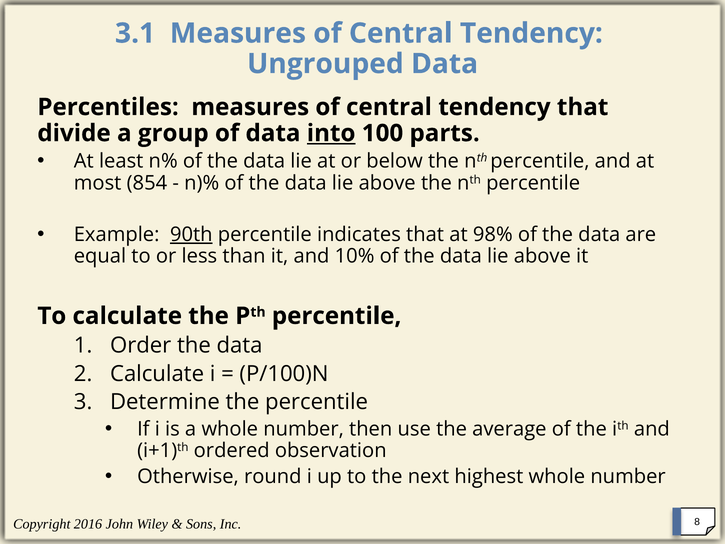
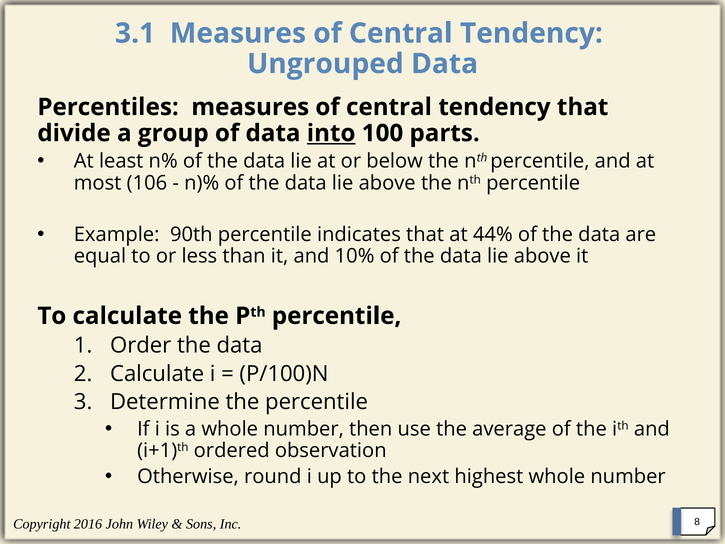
854: 854 -> 106
90th underline: present -> none
98%: 98% -> 44%
